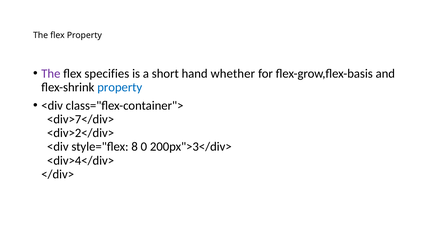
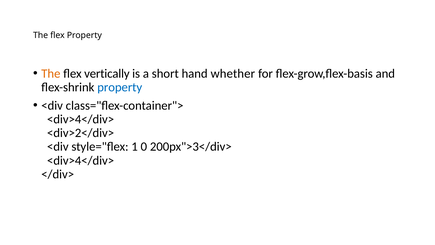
The at (51, 74) colour: purple -> orange
specifies: specifies -> vertically
<div>7</div> at (81, 119): <div>7</div> -> <div>4</div>
8: 8 -> 1
